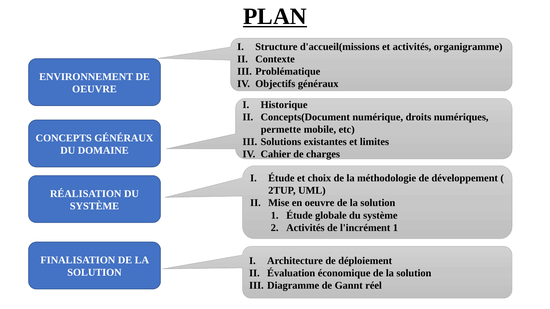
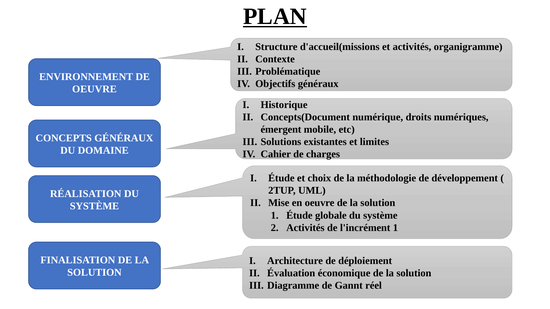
permette: permette -> émergent
